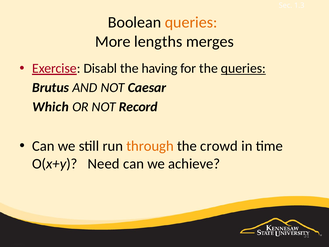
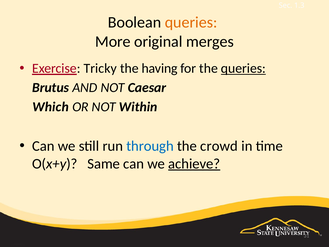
lengths: lengths -> original
Disabl: Disabl -> Tricky
Record: Record -> Within
through colour: orange -> blue
Need: Need -> Same
achieve underline: none -> present
